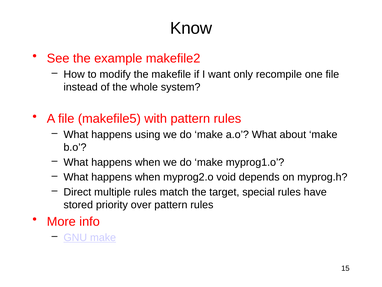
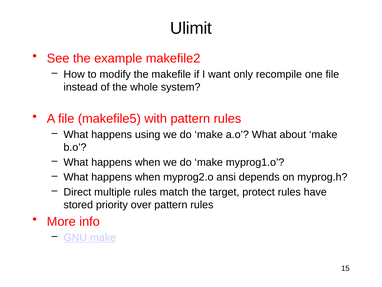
Know: Know -> Ulimit
void: void -> ansi
special: special -> protect
